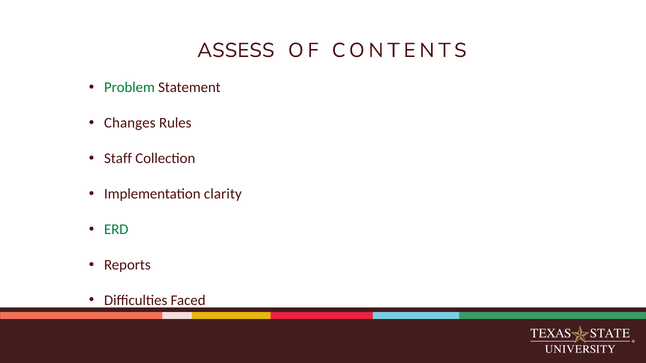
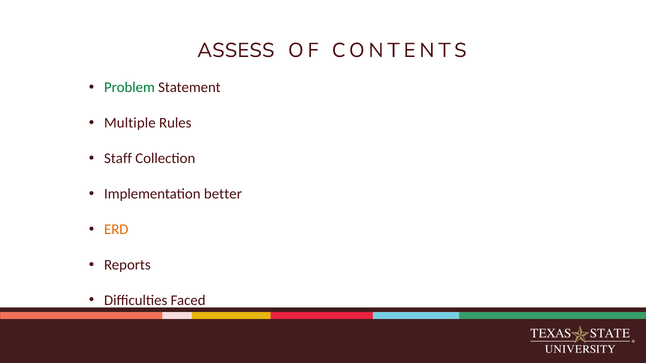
Changes: Changes -> Multiple
clarity: clarity -> better
ERD colour: green -> orange
